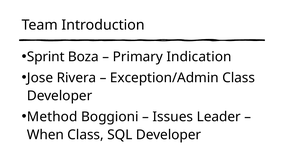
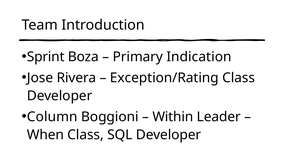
Exception/Admin: Exception/Admin -> Exception/Rating
Method: Method -> Column
Issues: Issues -> Within
